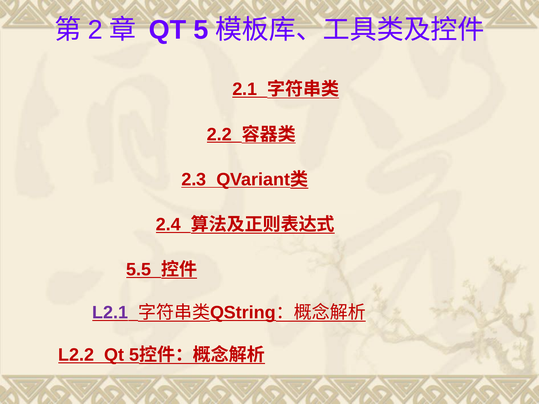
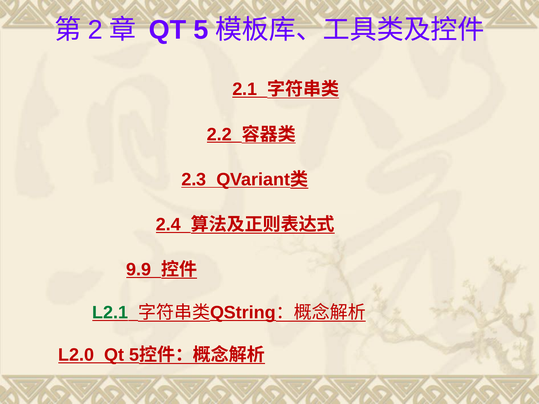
5.5: 5.5 -> 9.9
L2.1 colour: purple -> green
L2.2: L2.2 -> L2.0
